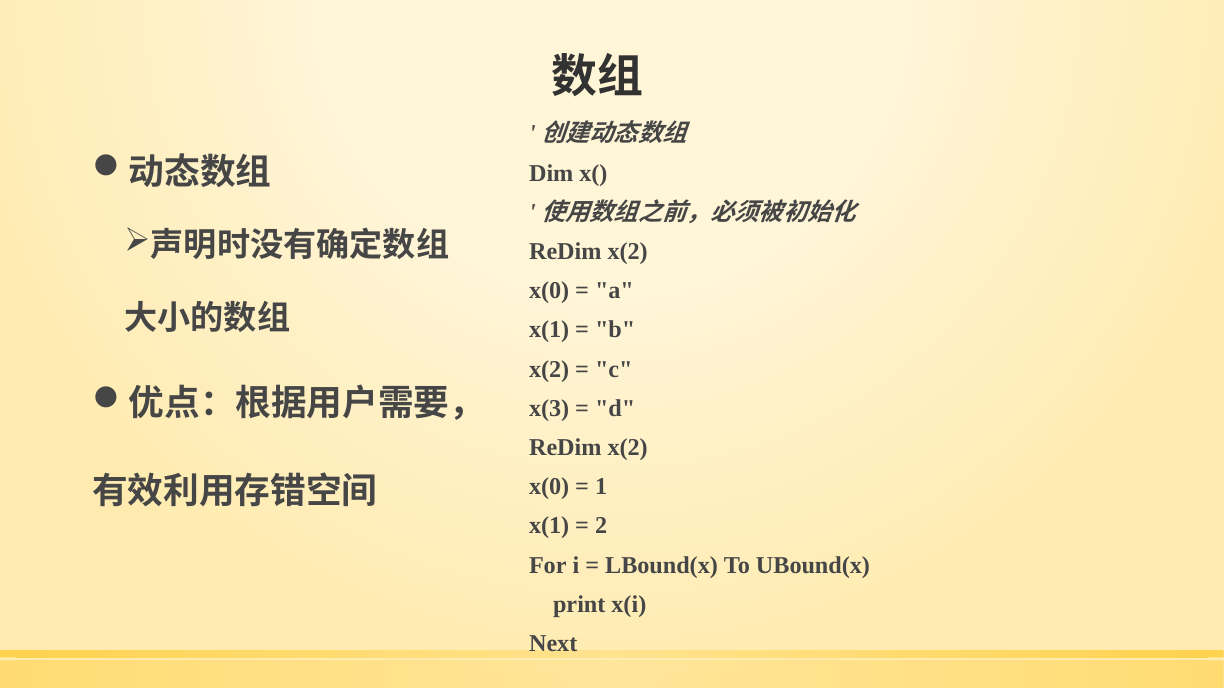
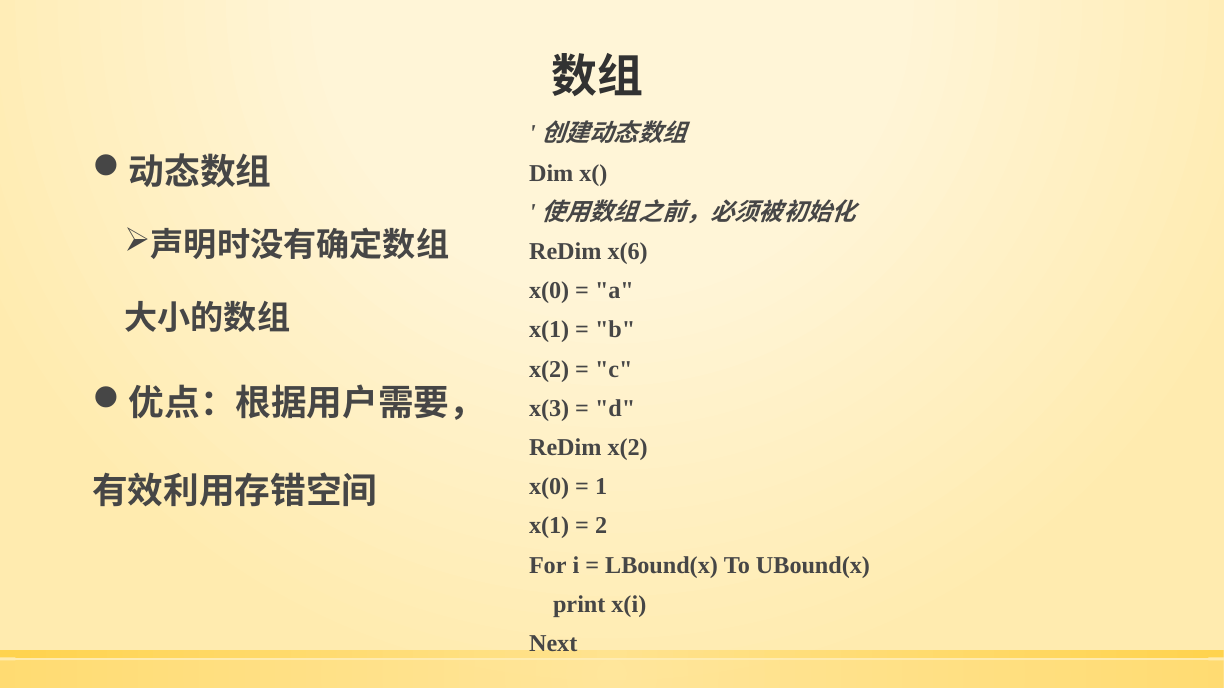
x(2 at (628, 252): x(2 -> x(6
